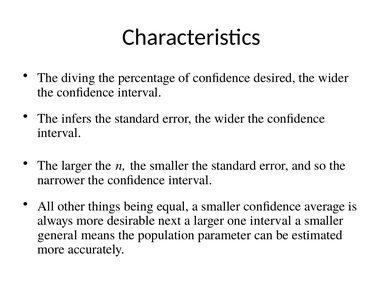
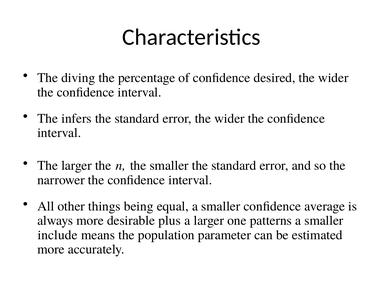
next: next -> plus
one interval: interval -> patterns
general: general -> include
